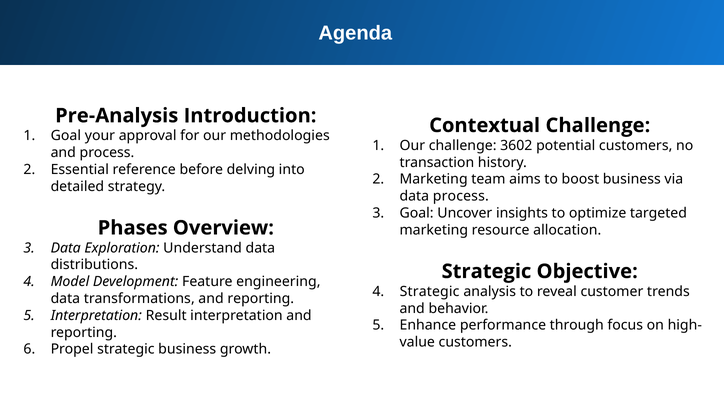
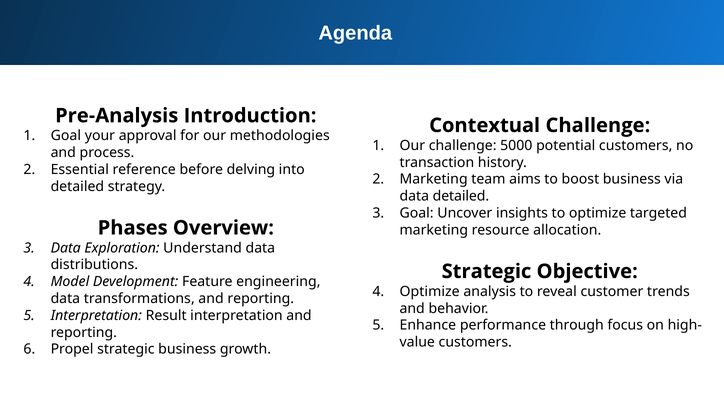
3602: 3602 -> 5000
data process: process -> detailed
Strategic at (430, 292): Strategic -> Optimize
